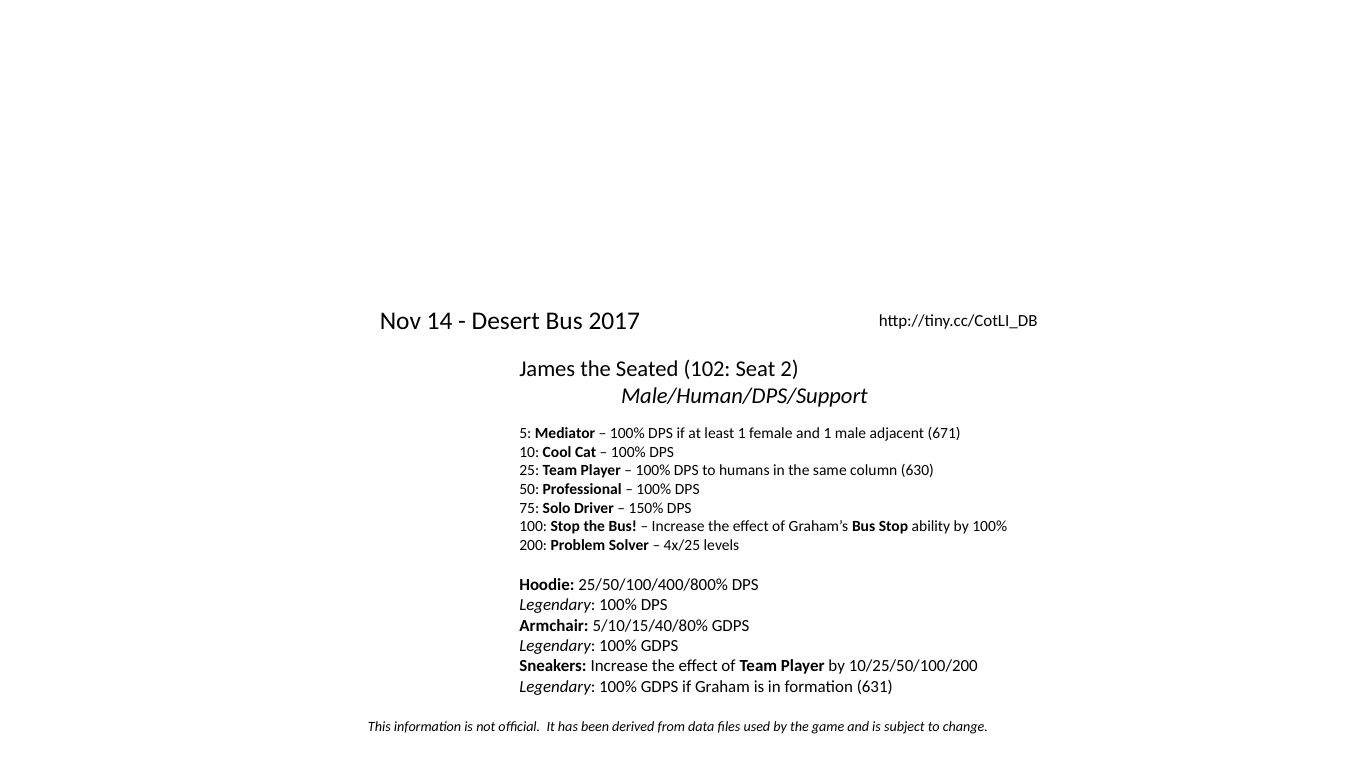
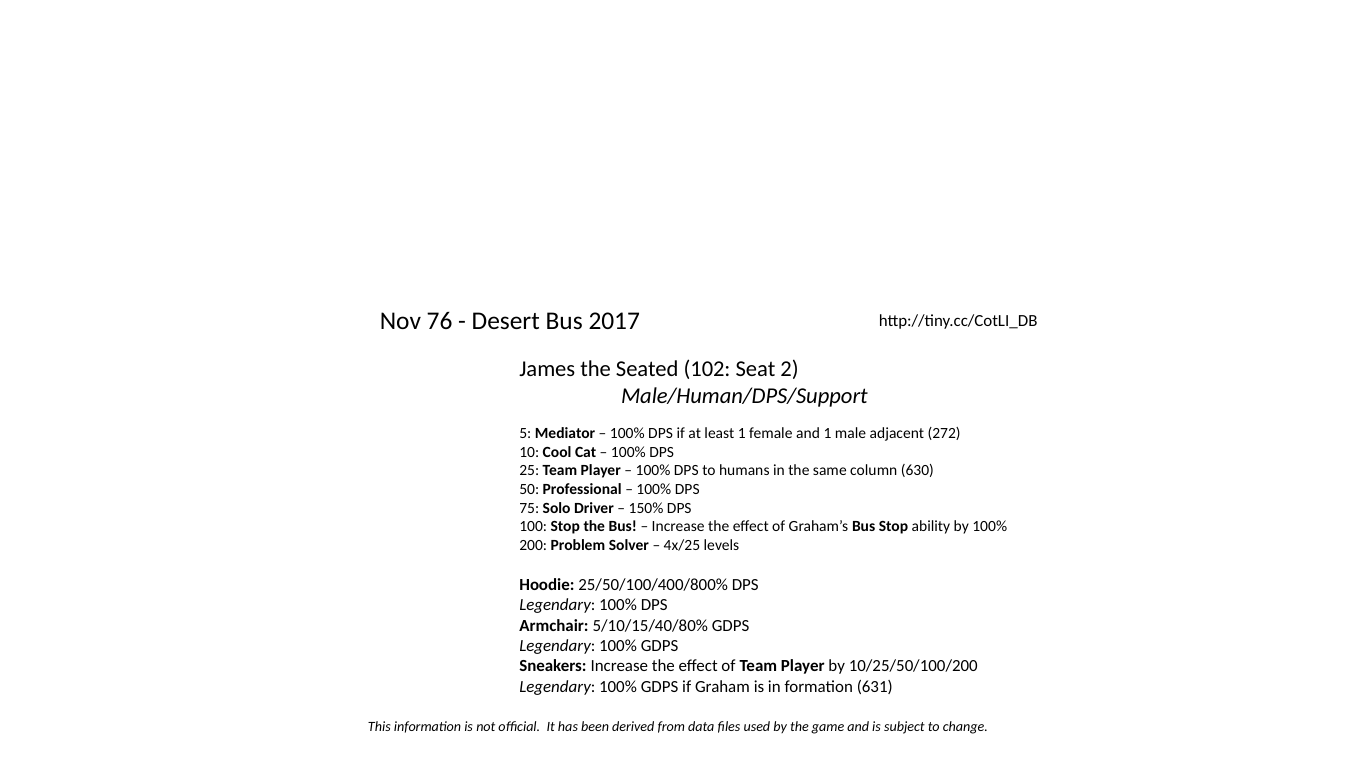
14: 14 -> 76
671: 671 -> 272
